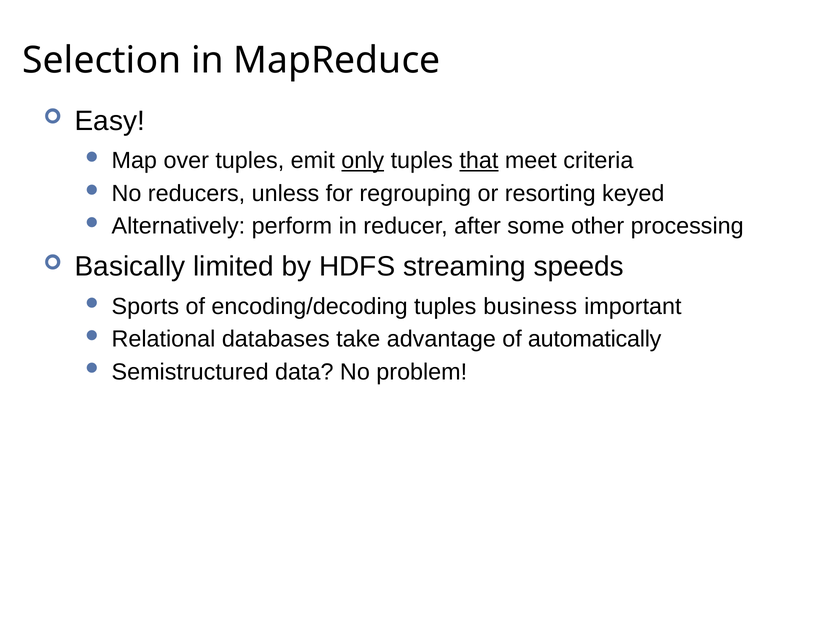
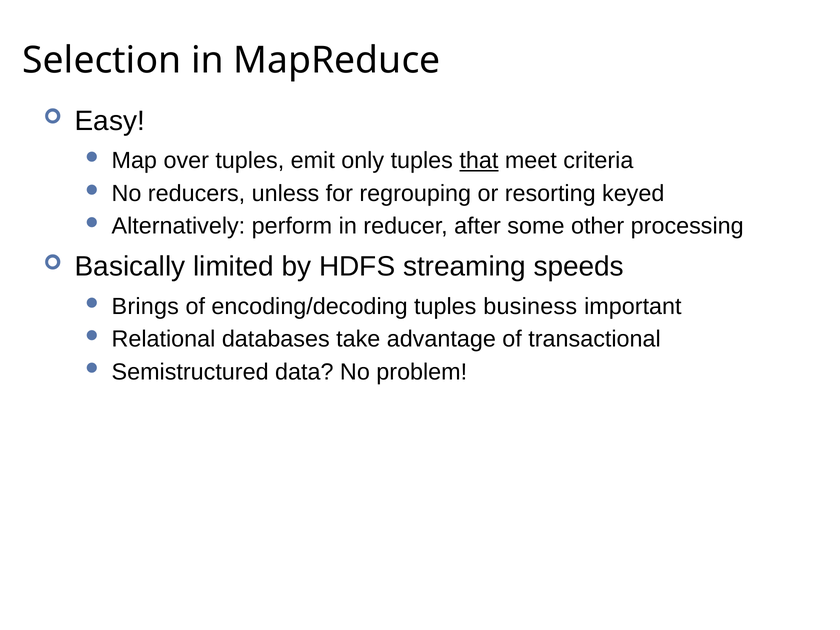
only underline: present -> none
Sports: Sports -> Brings
automatically: automatically -> transactional
